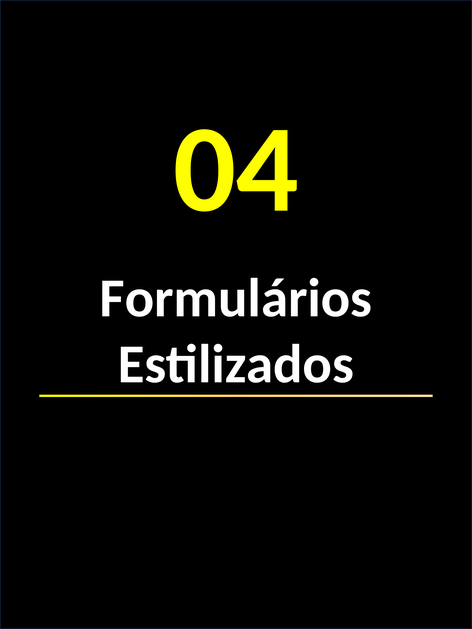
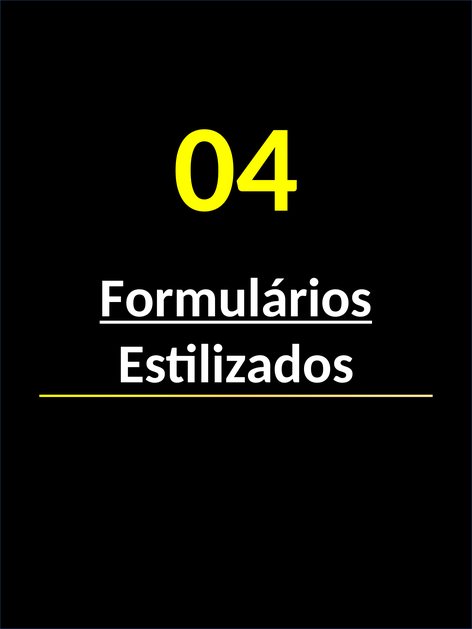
Formulários underline: none -> present
